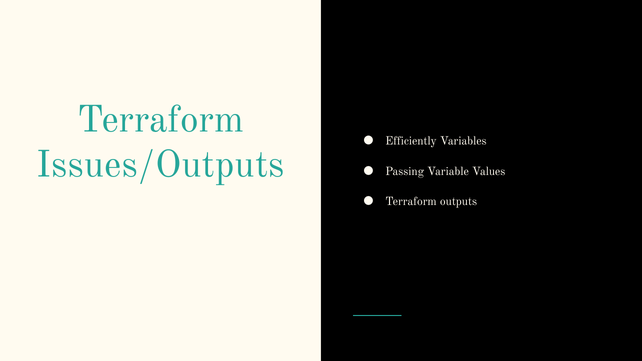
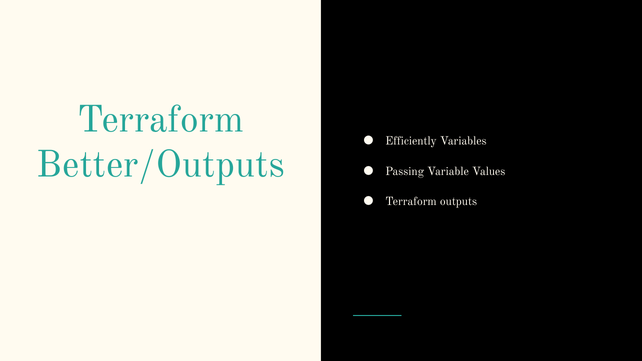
Issues/Outputs: Issues/Outputs -> Better/Outputs
